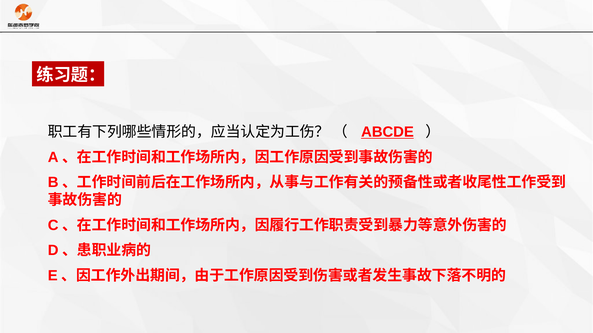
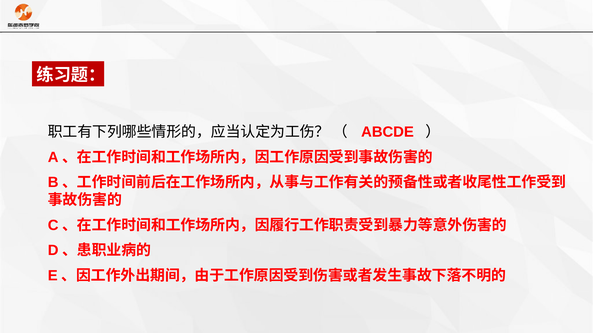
ABCDE underline: present -> none
